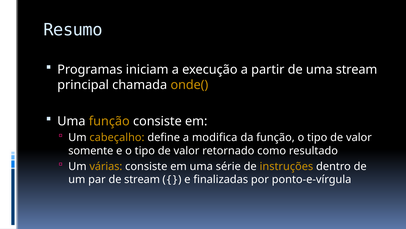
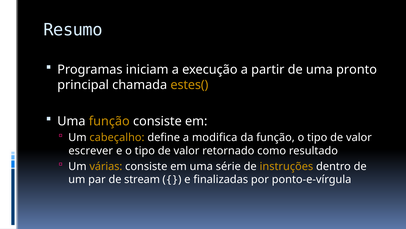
uma stream: stream -> pronto
onde(: onde( -> estes(
somente: somente -> escrever
